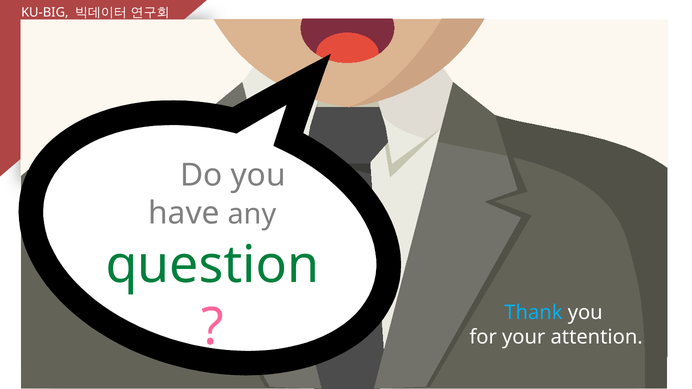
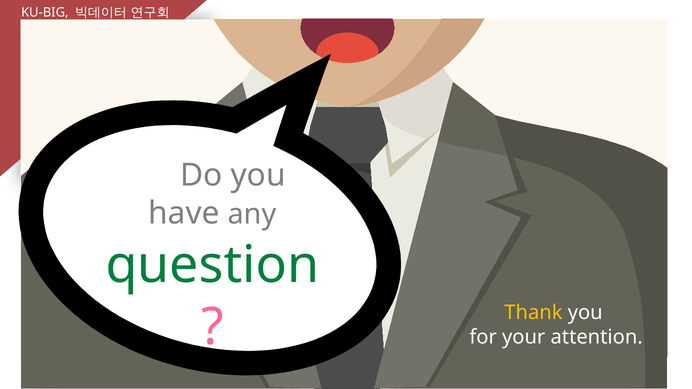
Thank colour: light blue -> yellow
